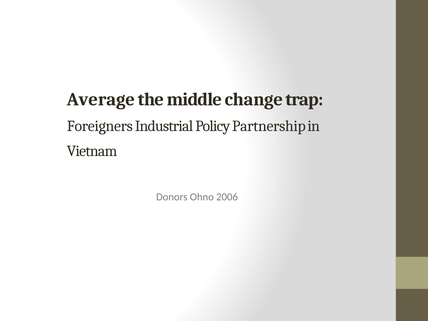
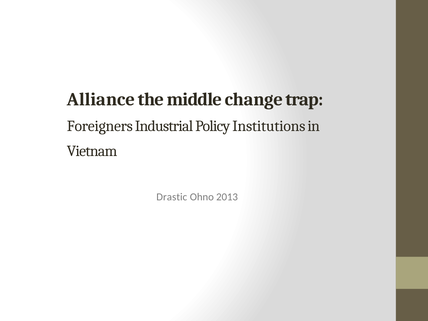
Average: Average -> Alliance
Partnership: Partnership -> Institutions
Donors: Donors -> Drastic
2006: 2006 -> 2013
